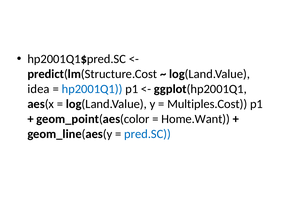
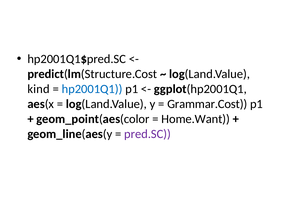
idea: idea -> kind
Multiples.Cost: Multiples.Cost -> Grammar.Cost
pred.SC colour: blue -> purple
